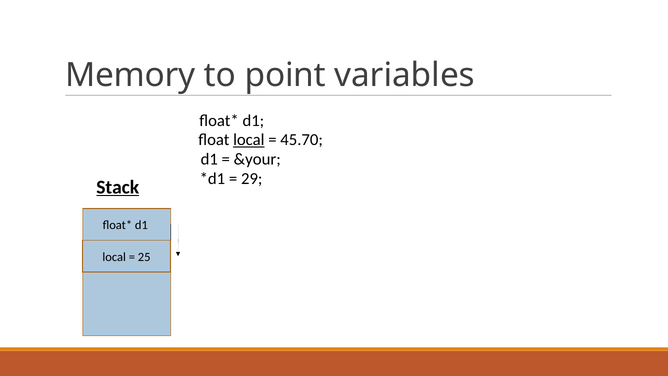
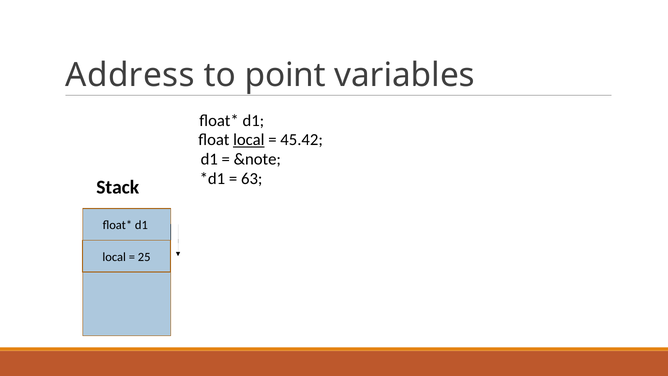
Memory: Memory -> Address
45.70: 45.70 -> 45.42
&your: &your -> &note
29: 29 -> 63
Stack underline: present -> none
